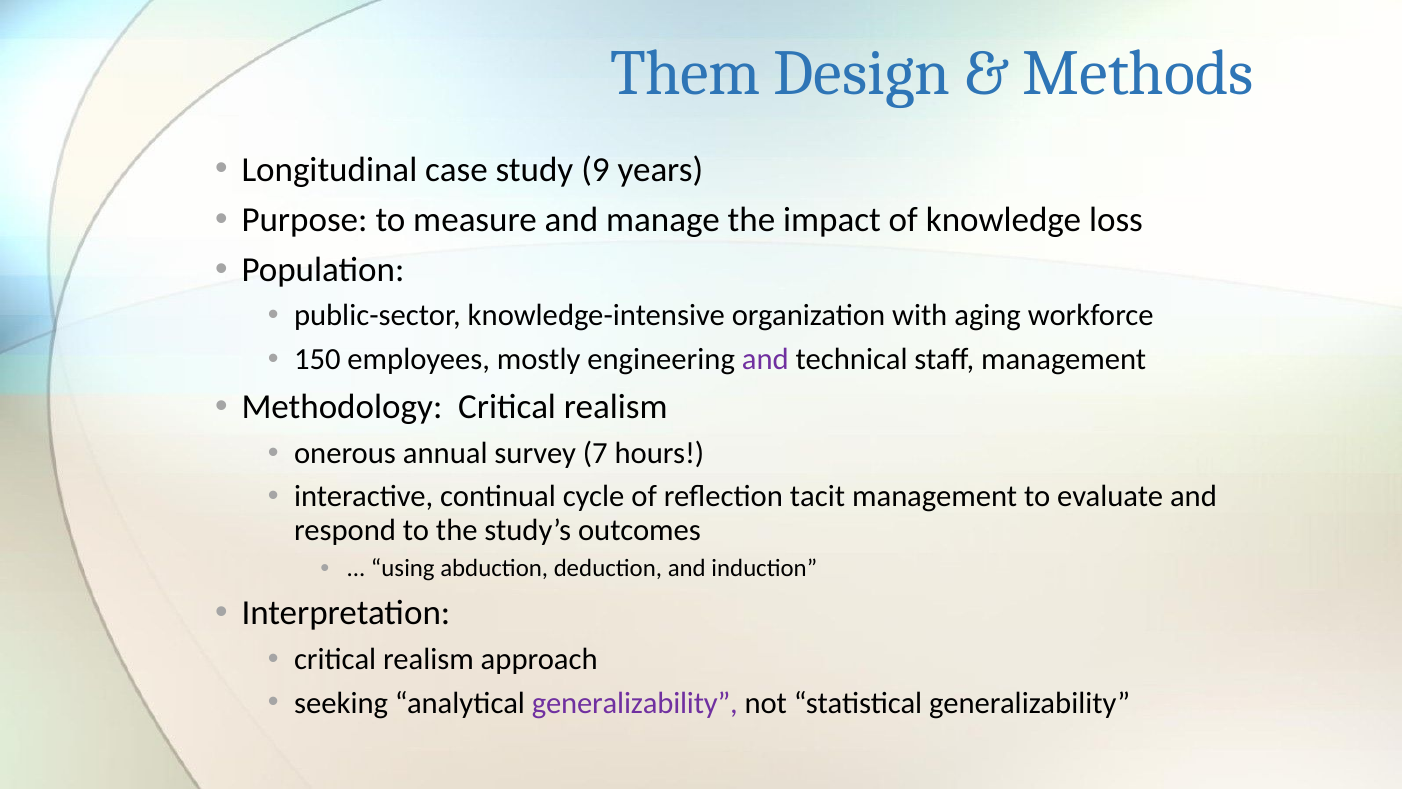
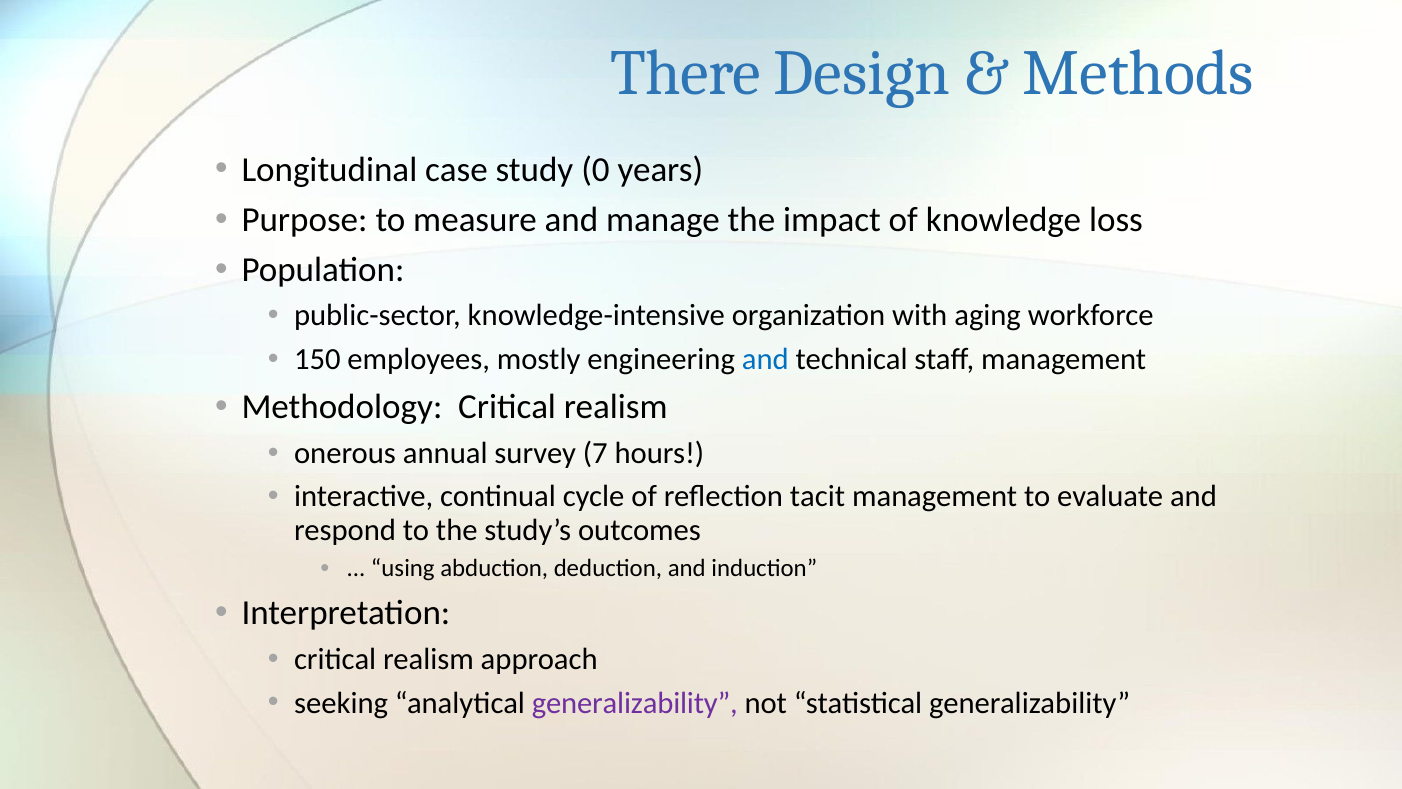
Them: Them -> There
9: 9 -> 0
and at (765, 359) colour: purple -> blue
